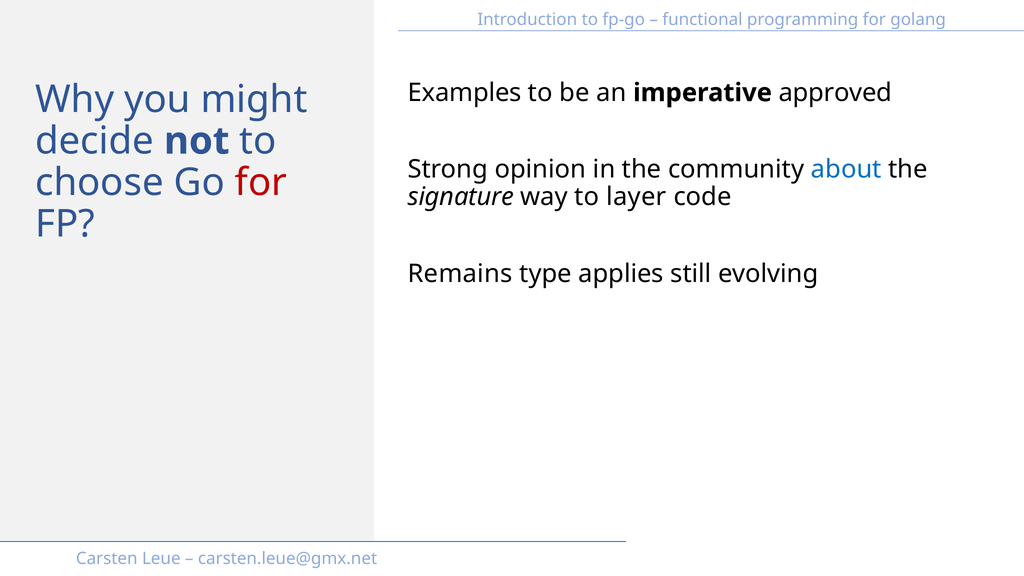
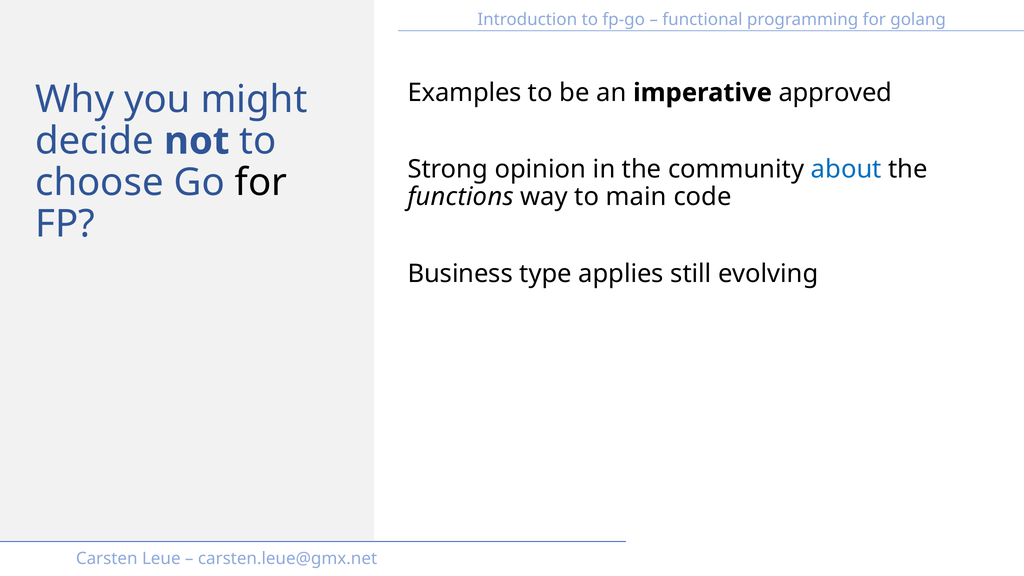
for at (261, 183) colour: red -> black
signature: signature -> functions
layer: layer -> main
Remains: Remains -> Business
